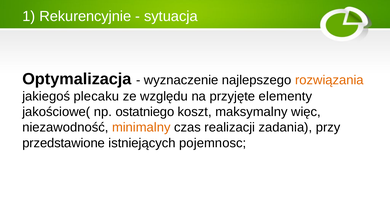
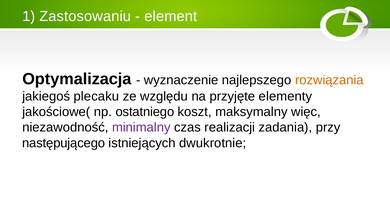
Rekurencyjnie: Rekurencyjnie -> Zastosowaniu
sytuacja: sytuacja -> element
minimalny colour: orange -> purple
przedstawione: przedstawione -> następującego
pojemnosc: pojemnosc -> dwukrotnie
